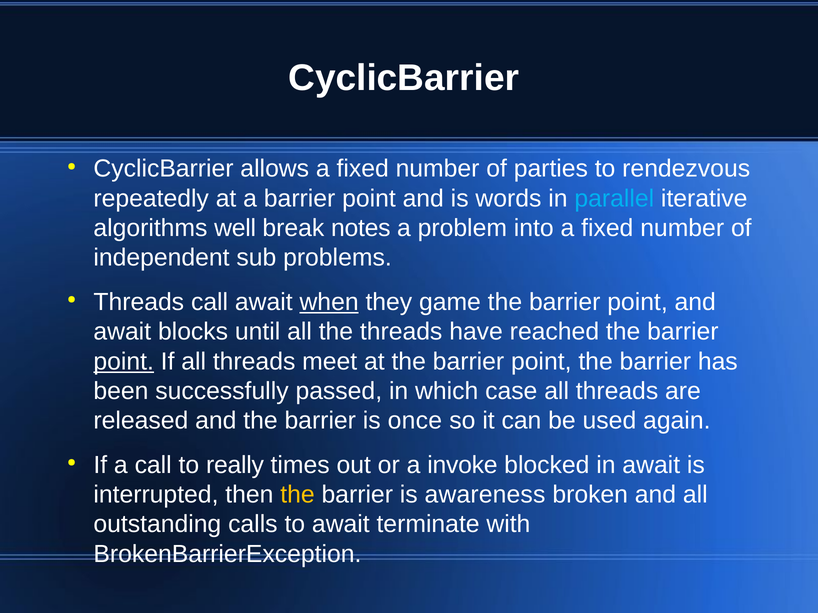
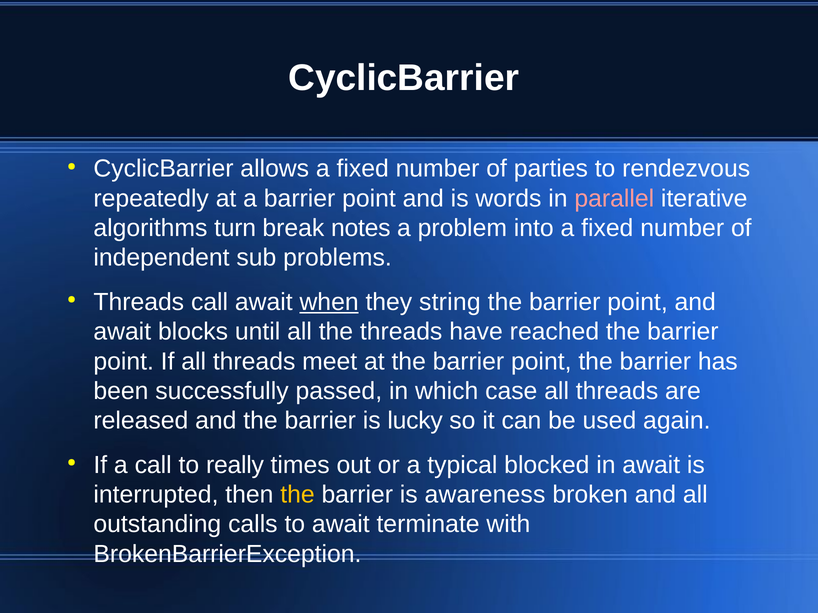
parallel colour: light blue -> pink
well: well -> turn
game: game -> string
point at (124, 362) underline: present -> none
once: once -> lucky
invoke: invoke -> typical
